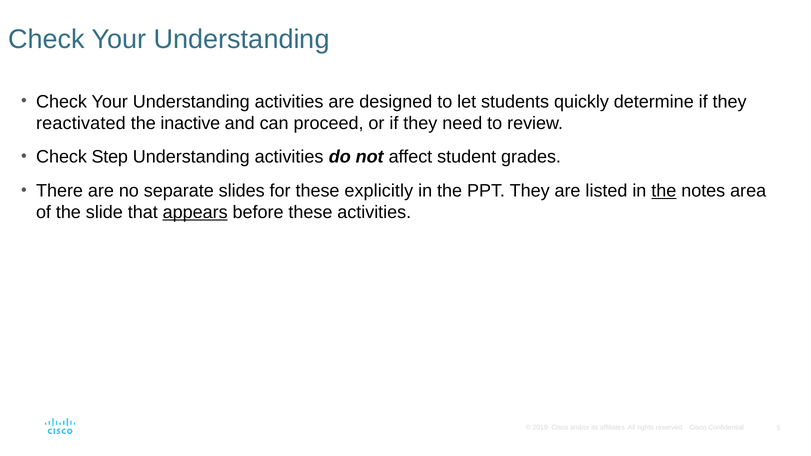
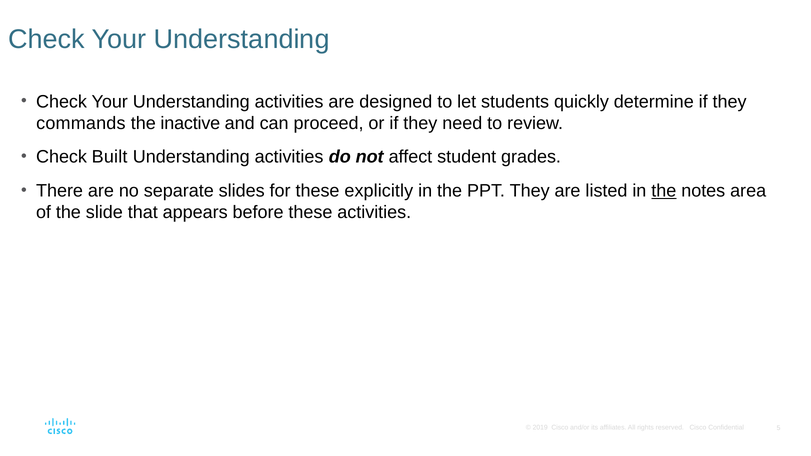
reactivated: reactivated -> commands
Step: Step -> Built
appears underline: present -> none
